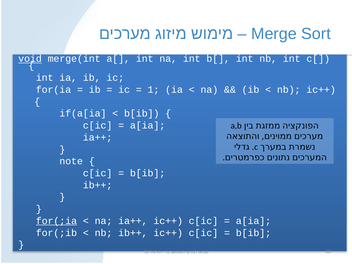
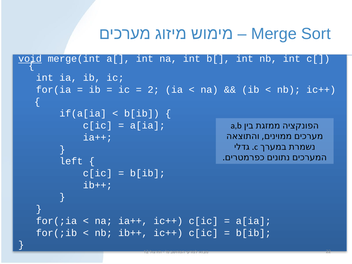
1: 1 -> 2
note: note -> left
for(;ia underline: present -> none
